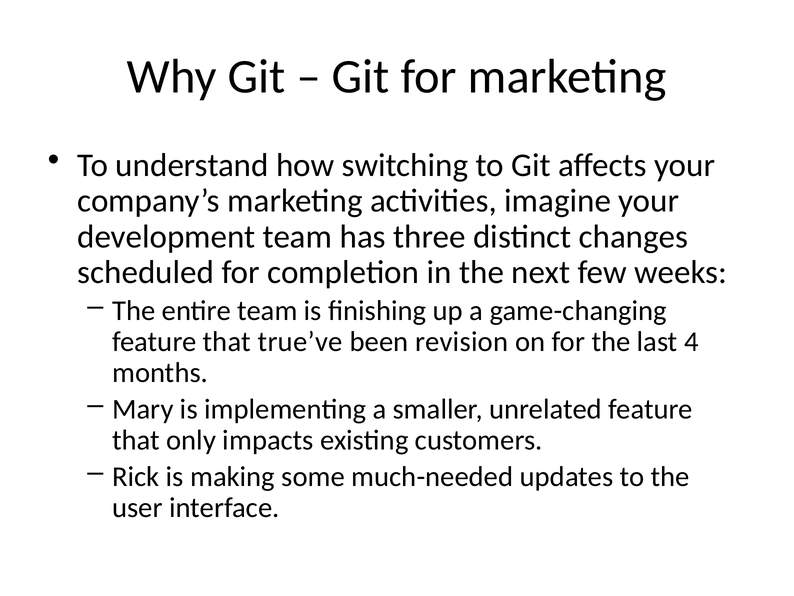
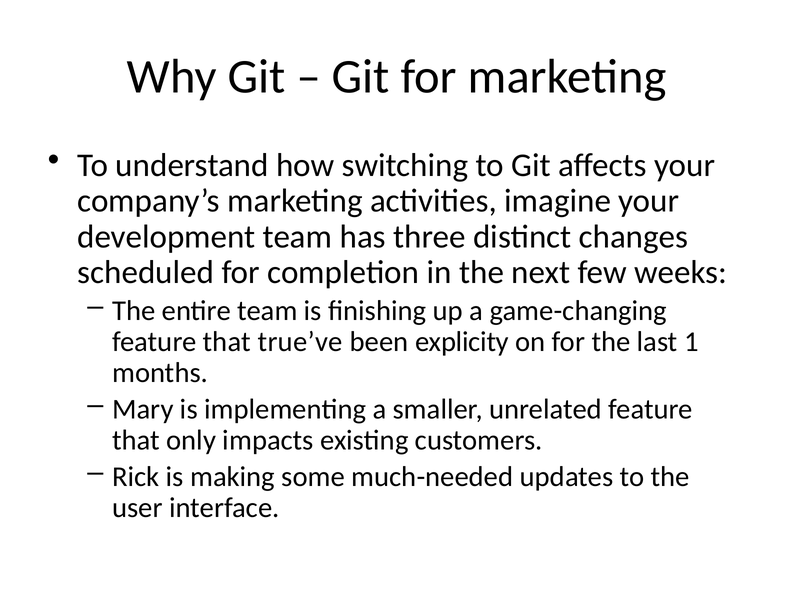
revision: revision -> explicity
4: 4 -> 1
